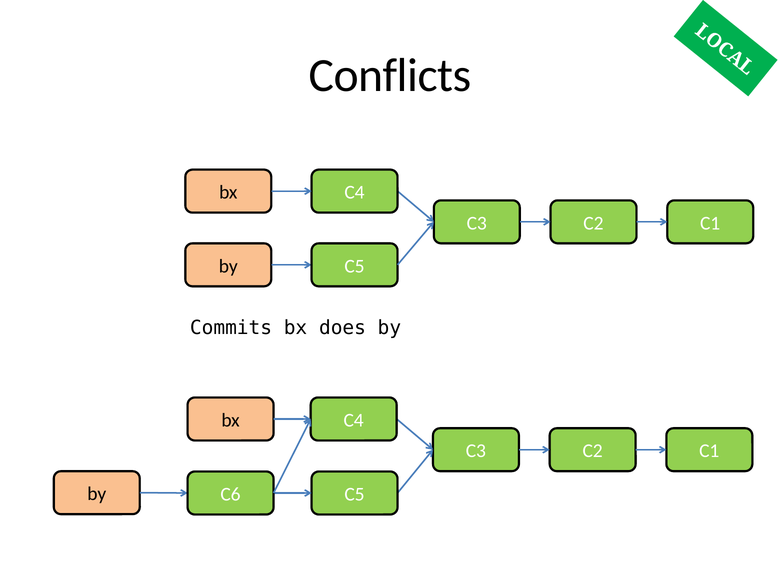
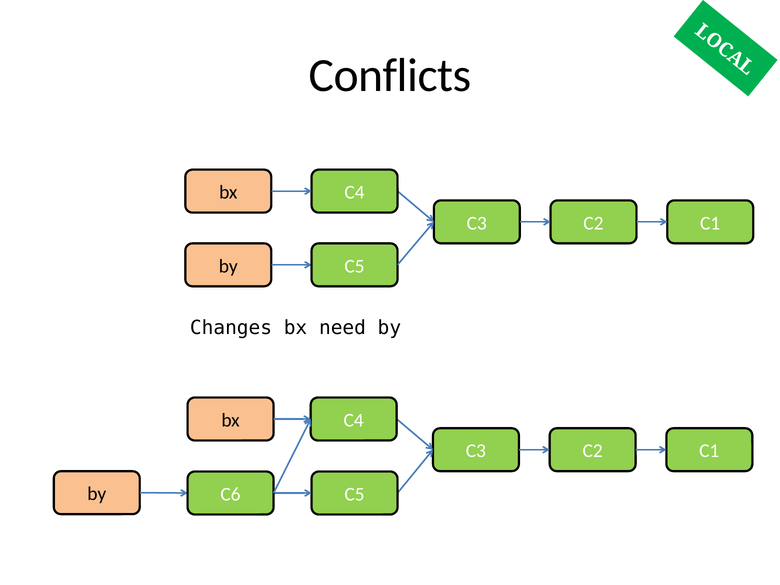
Commits: Commits -> Changes
does: does -> need
